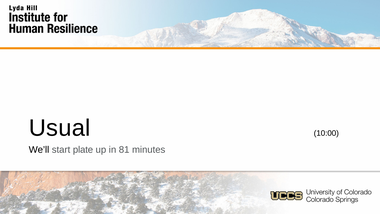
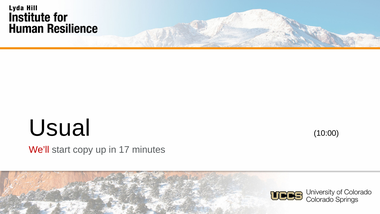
We’ll colour: black -> red
plate: plate -> copy
81: 81 -> 17
